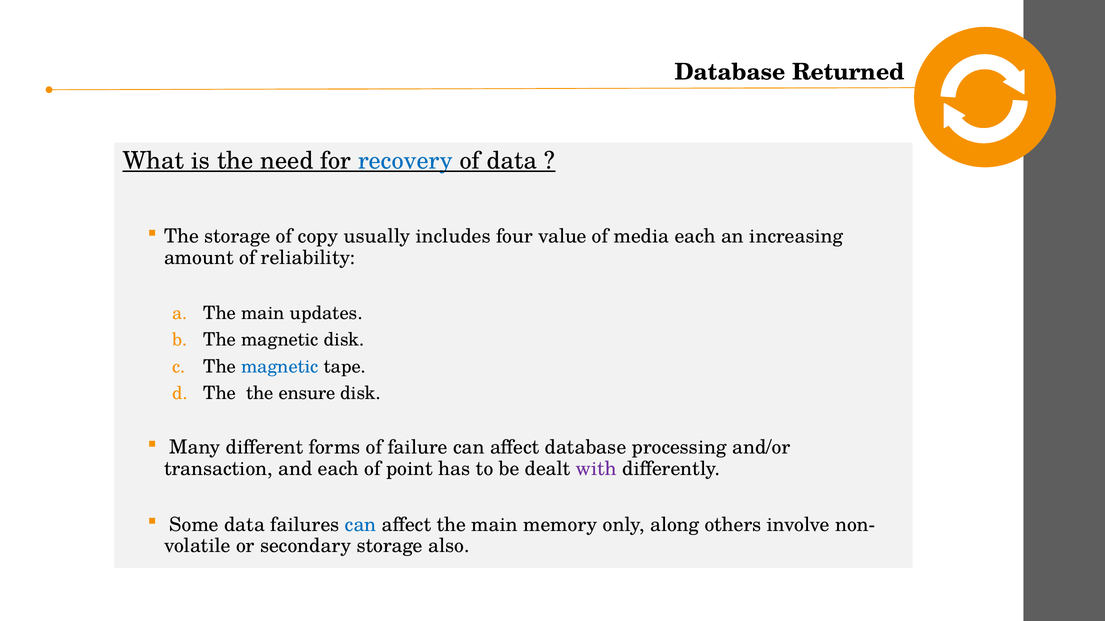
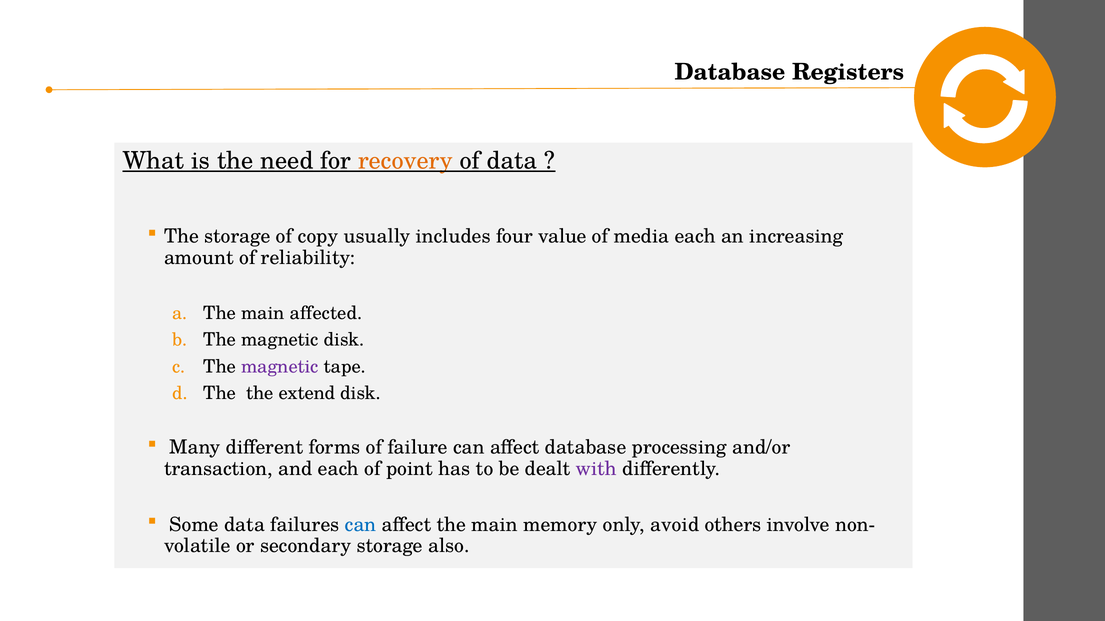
Returned: Returned -> Registers
recovery colour: blue -> orange
updates: updates -> affected
magnetic at (280, 367) colour: blue -> purple
ensure: ensure -> extend
along: along -> avoid
